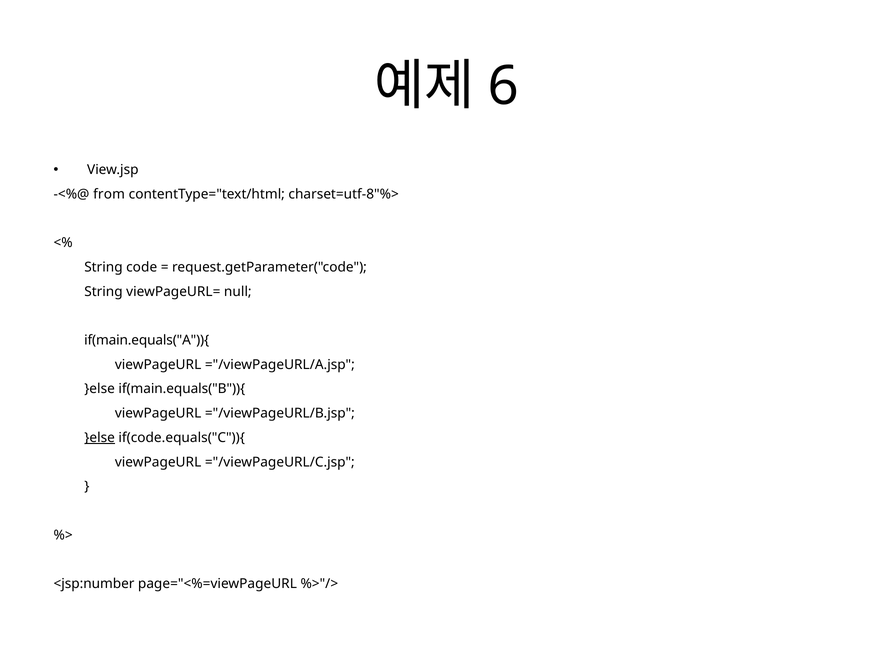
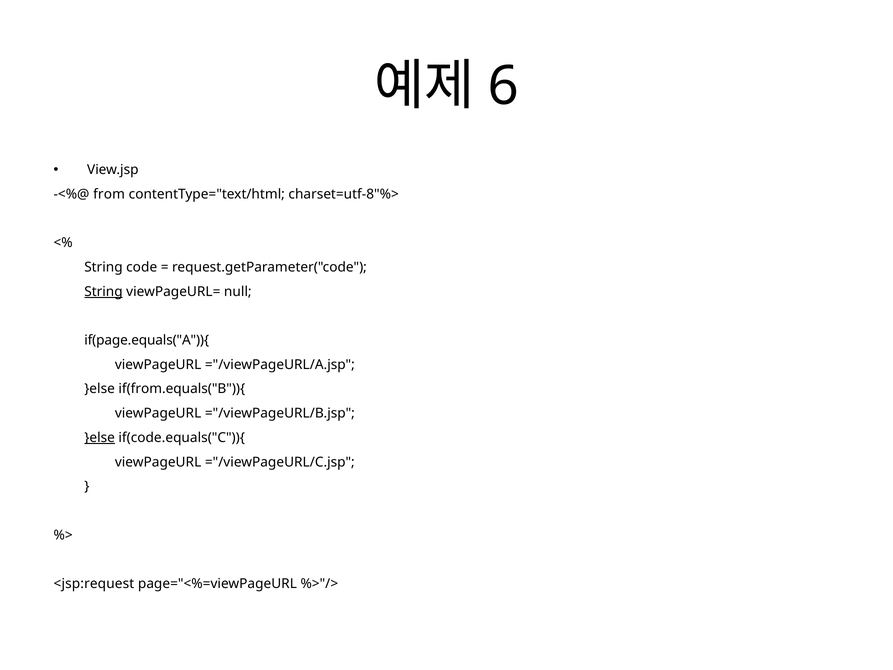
String at (103, 292) underline: none -> present
if(main.equals("A")){: if(main.equals("A")){ -> if(page.equals("A")){
if(main.equals("B")){: if(main.equals("B")){ -> if(from.equals("B")){
<jsp:number: <jsp:number -> <jsp:request
